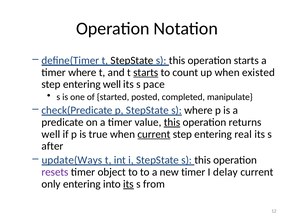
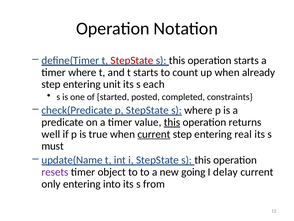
StepState at (132, 60) colour: black -> red
starts at (146, 72) underline: present -> none
existed: existed -> already
entering well: well -> unit
pace: pace -> each
manipulate: manipulate -> constraints
after: after -> must
update(Ways: update(Ways -> update(Name
new timer: timer -> going
its at (128, 184) underline: present -> none
